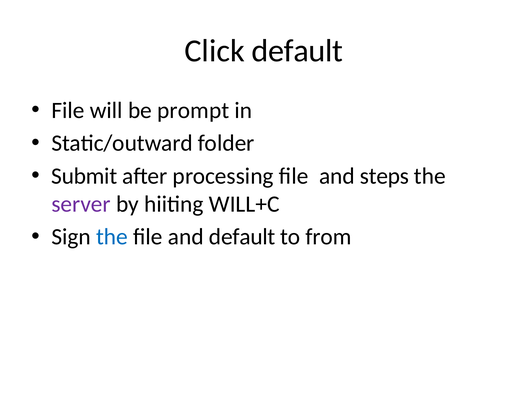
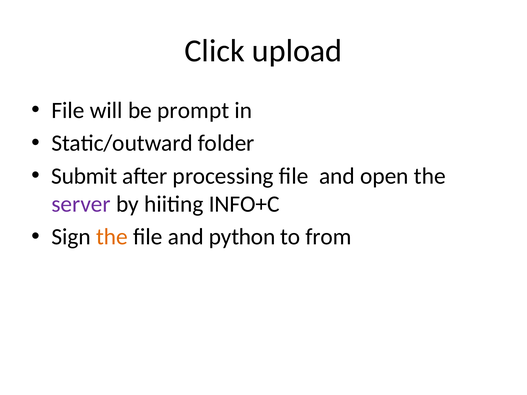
Click default: default -> upload
steps: steps -> open
WILL+C: WILL+C -> INFO+C
the at (112, 237) colour: blue -> orange
and default: default -> python
